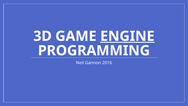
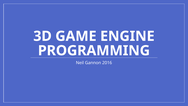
ENGINE underline: present -> none
